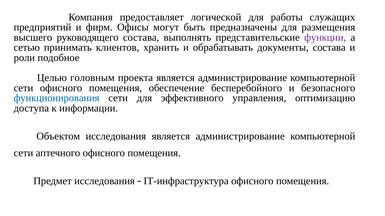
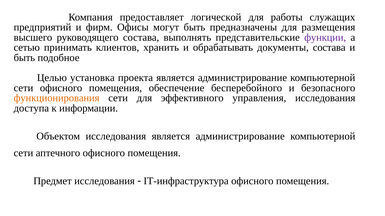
роли at (24, 58): роли -> быть
головным: головным -> установка
функционирования colour: blue -> orange
управления оптимизацию: оптимизацию -> исследования
